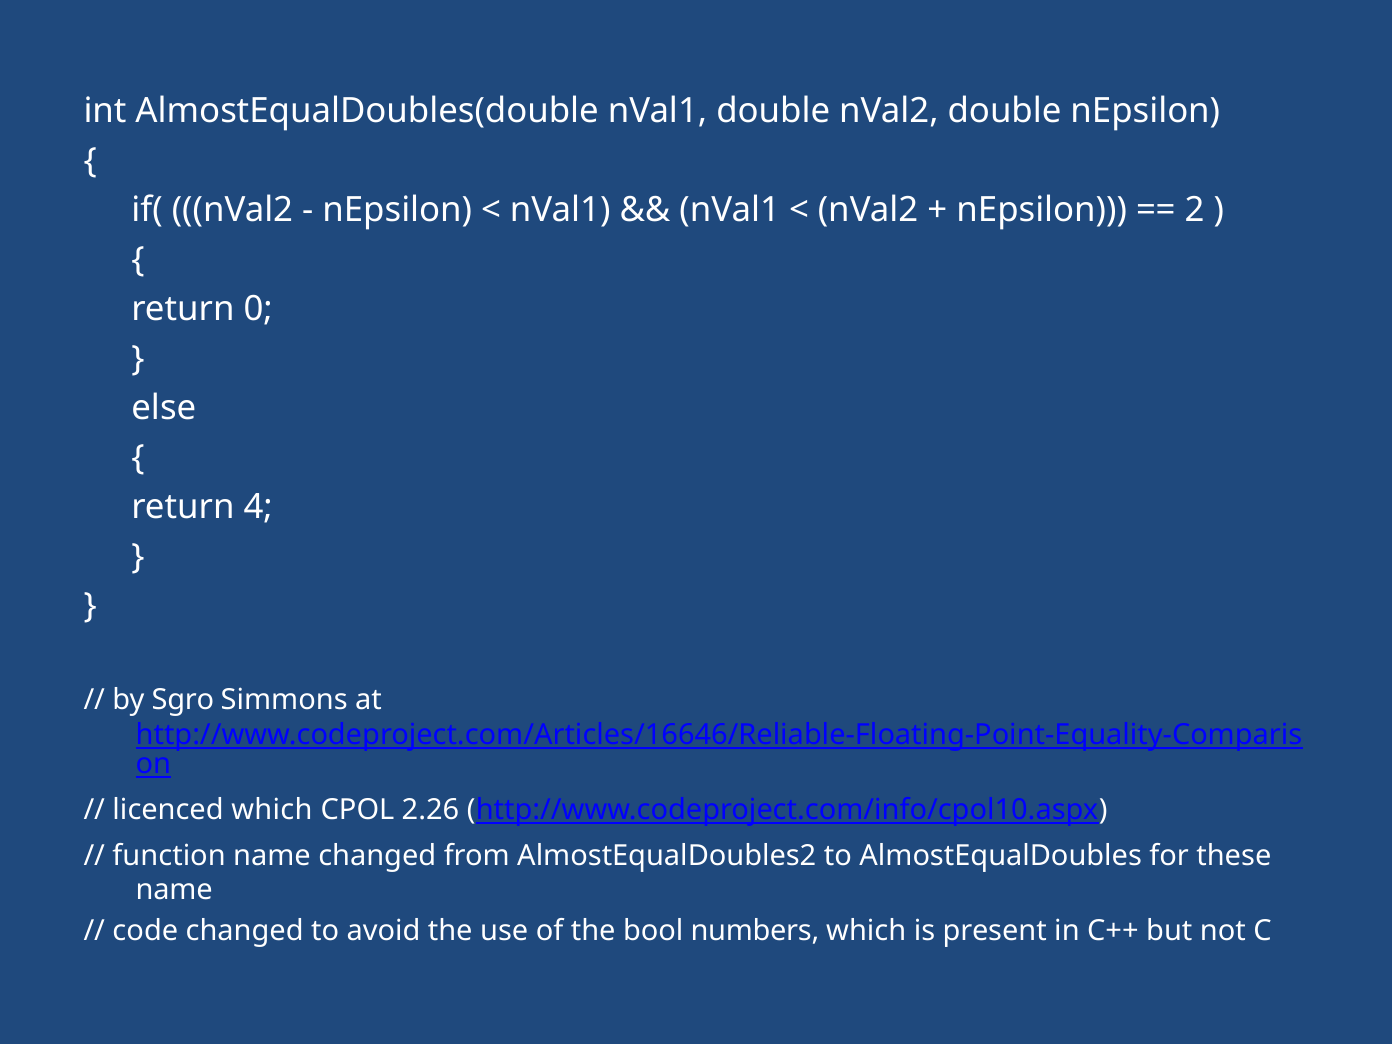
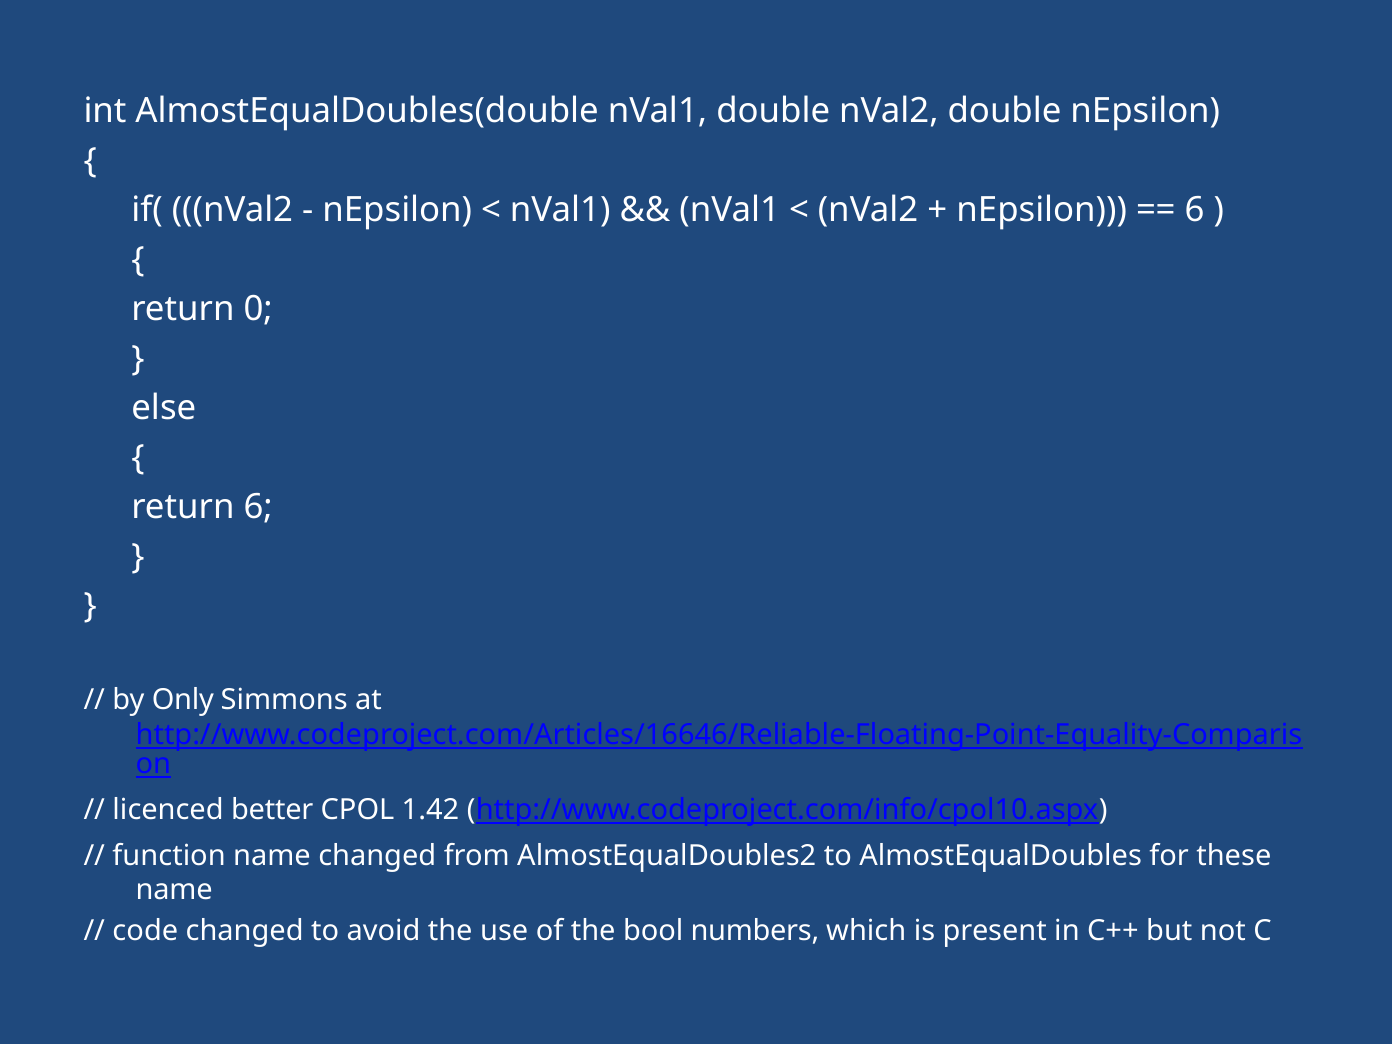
2 at (1195, 210): 2 -> 6
return 4: 4 -> 6
Sgro: Sgro -> Only
licenced which: which -> better
2.26: 2.26 -> 1.42
